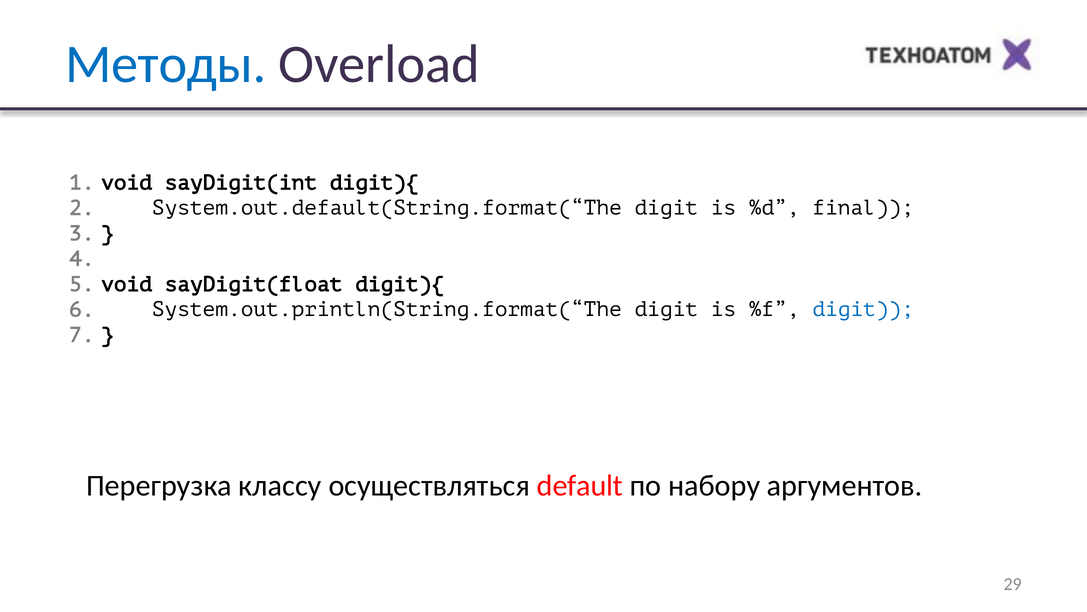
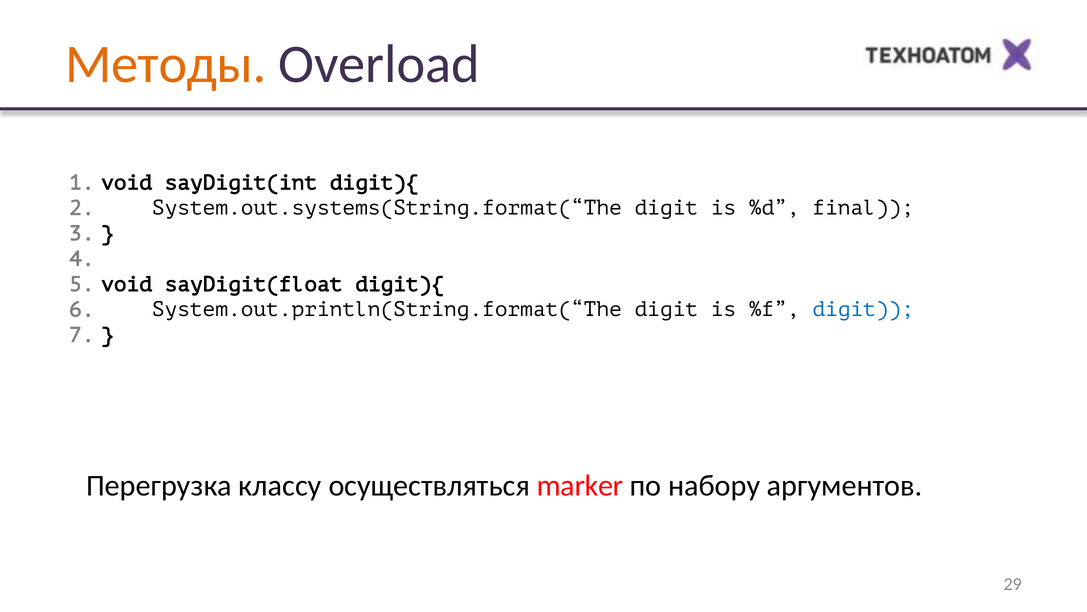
Методы colour: blue -> orange
System.out.default(String.format(“The: System.out.default(String.format(“The -> System.out.systems(String.format(“The
default: default -> marker
